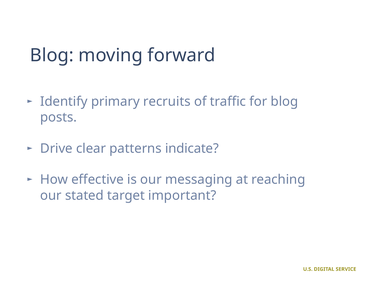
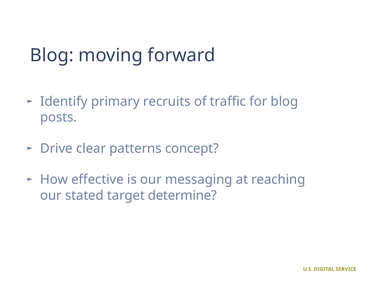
indicate: indicate -> concept
important: important -> determine
